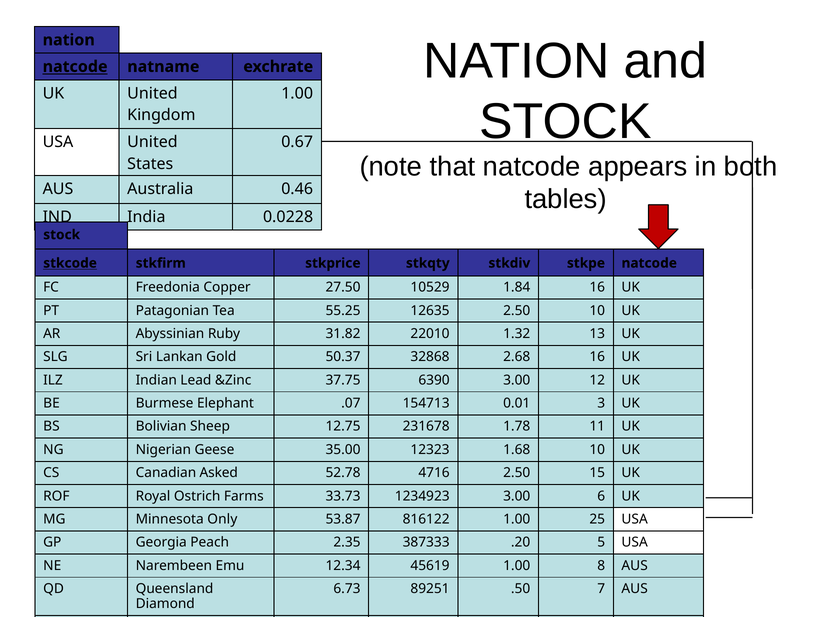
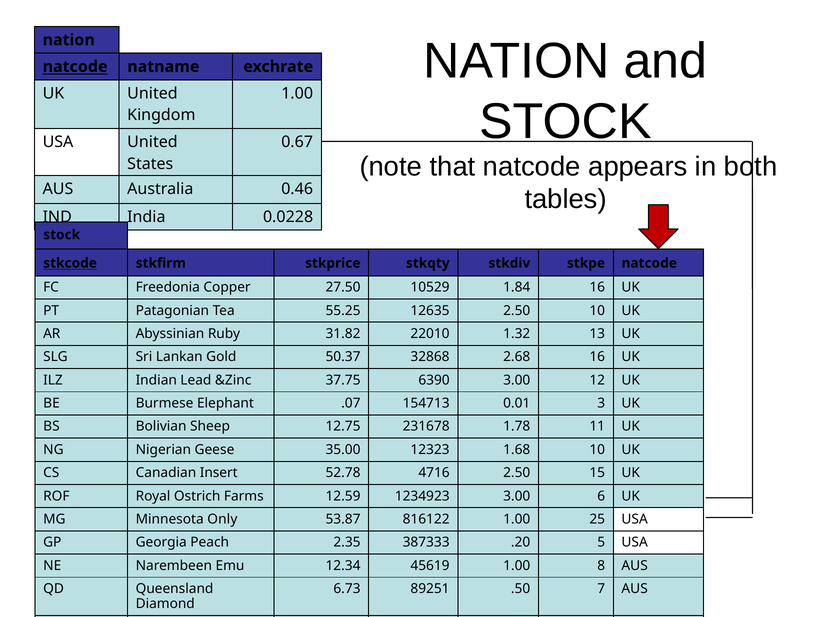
Asked: Asked -> Insert
33.73: 33.73 -> 12.59
